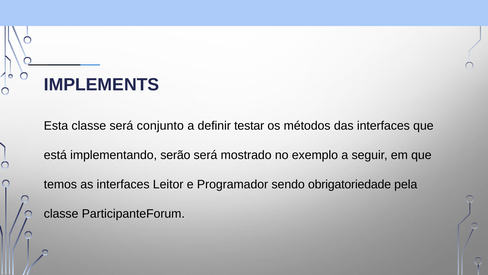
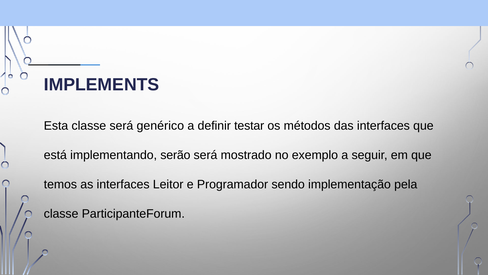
conjunto: conjunto -> genérico
obrigatoriedade: obrigatoriedade -> implementação
